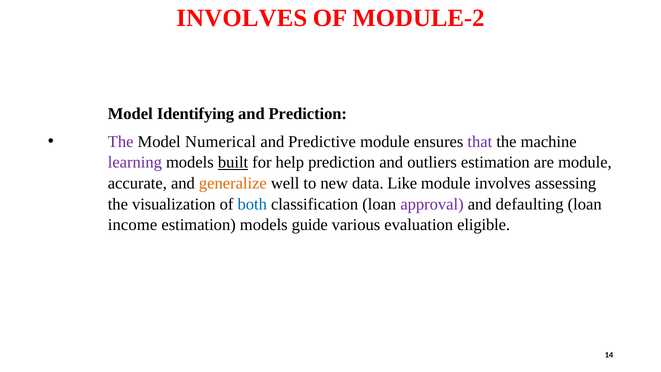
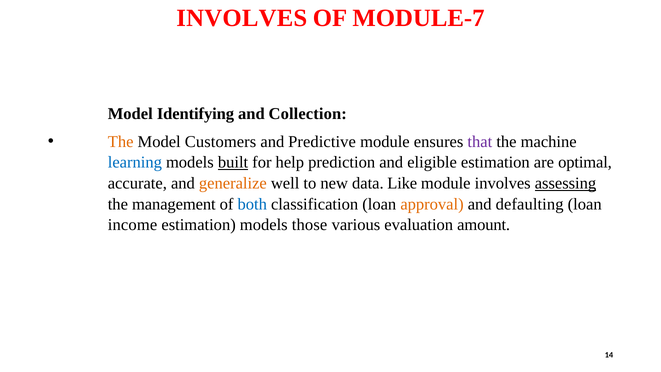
MODULE-2: MODULE-2 -> MODULE-7
and Prediction: Prediction -> Collection
The at (121, 142) colour: purple -> orange
Numerical: Numerical -> Customers
learning colour: purple -> blue
outliers: outliers -> eligible
are module: module -> optimal
assessing underline: none -> present
visualization: visualization -> management
approval colour: purple -> orange
guide: guide -> those
eligible: eligible -> amount
